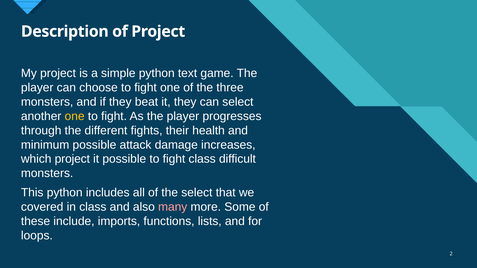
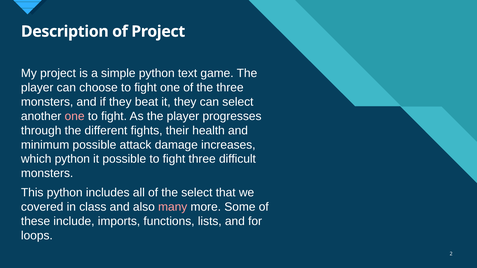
one at (75, 116) colour: yellow -> pink
which project: project -> python
fight class: class -> three
